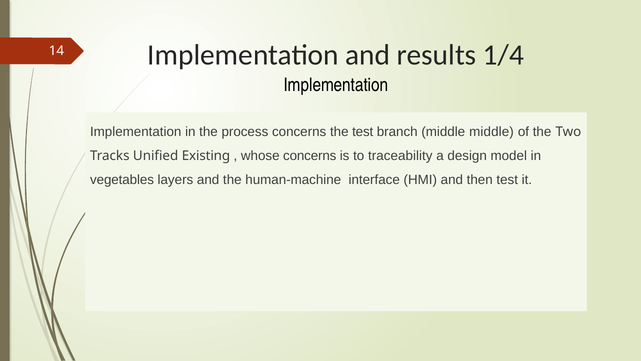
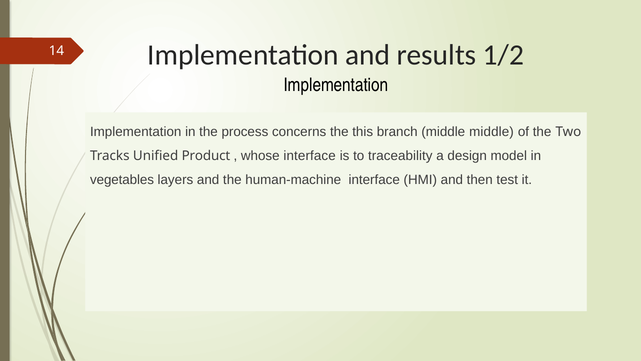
1/4: 1/4 -> 1/2
the test: test -> this
Existing: Existing -> Product
whose concerns: concerns -> interface
